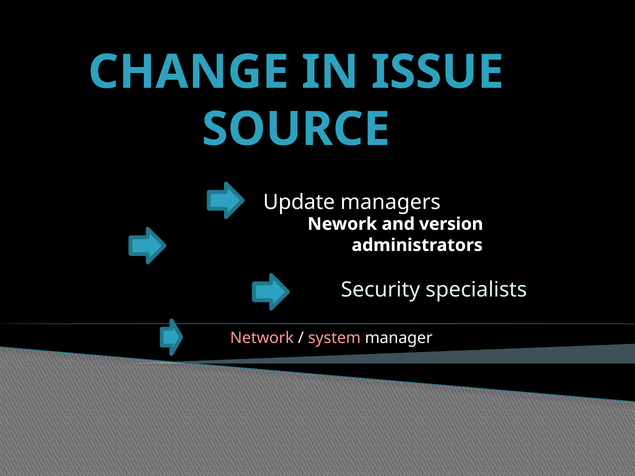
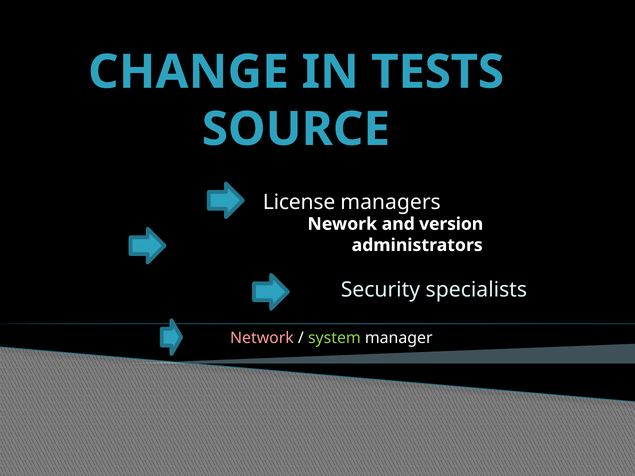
ISSUE: ISSUE -> TESTS
Update: Update -> License
system colour: pink -> light green
